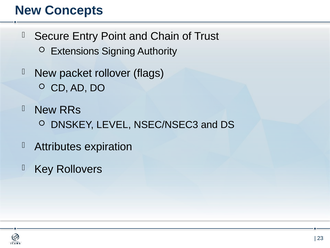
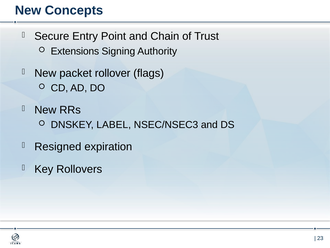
LEVEL: LEVEL -> LABEL
Attributes: Attributes -> Resigned
